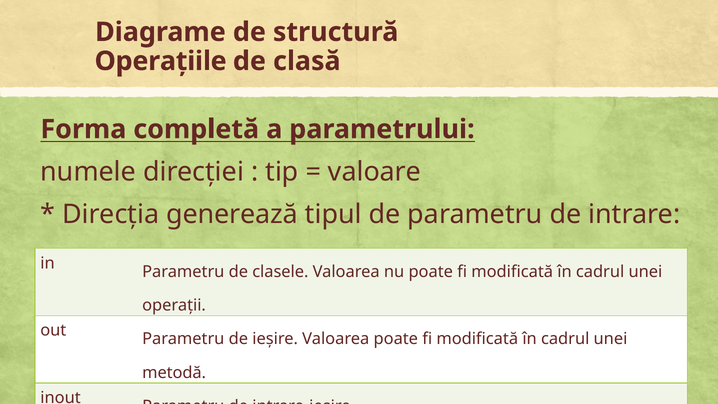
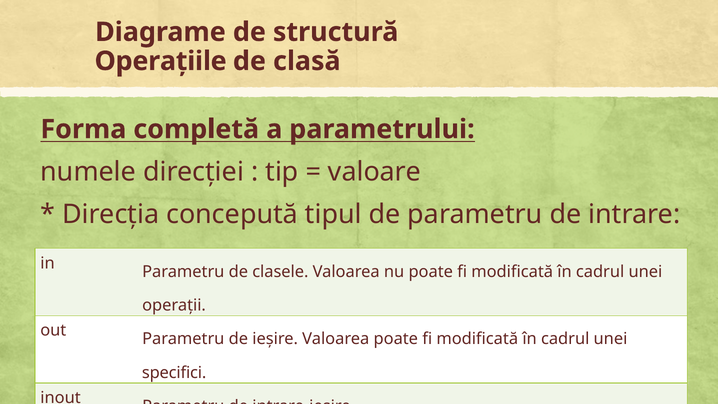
generează: generează -> concepută
metodă: metodă -> specifici
